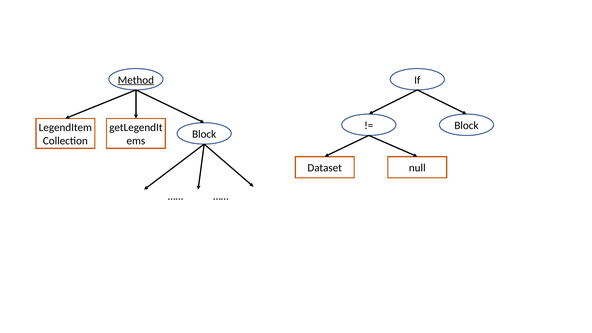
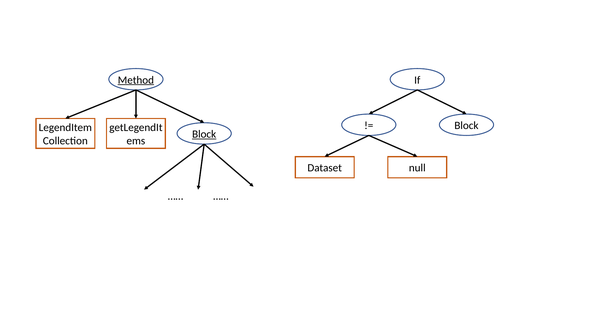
Block at (204, 134) underline: none -> present
